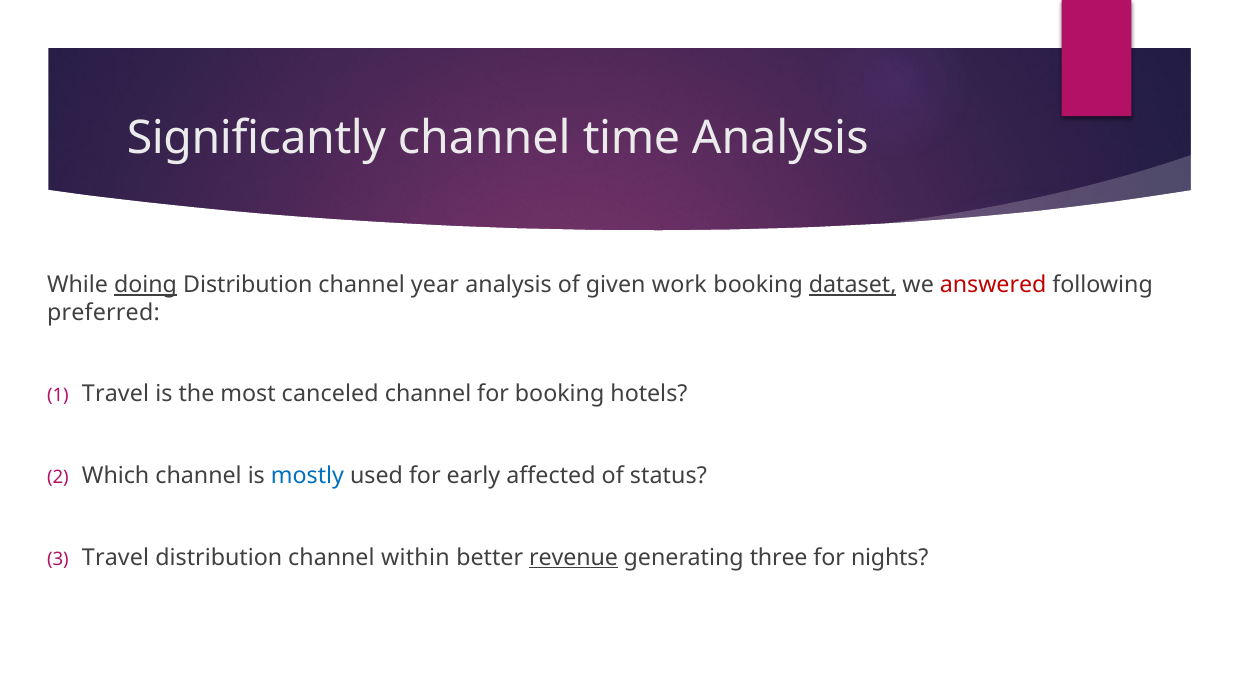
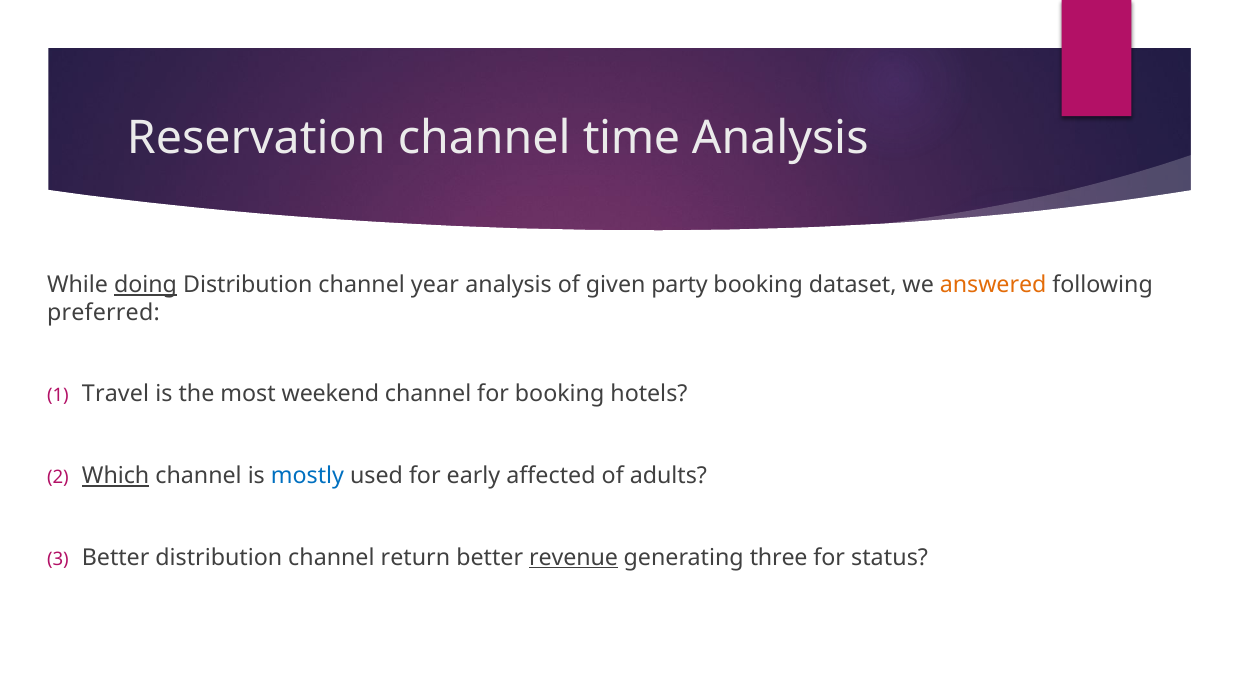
Significantly: Significantly -> Reservation
work: work -> party
dataset underline: present -> none
answered colour: red -> orange
canceled: canceled -> weekend
Which underline: none -> present
status: status -> adults
Travel at (116, 558): Travel -> Better
within: within -> return
nights: nights -> status
